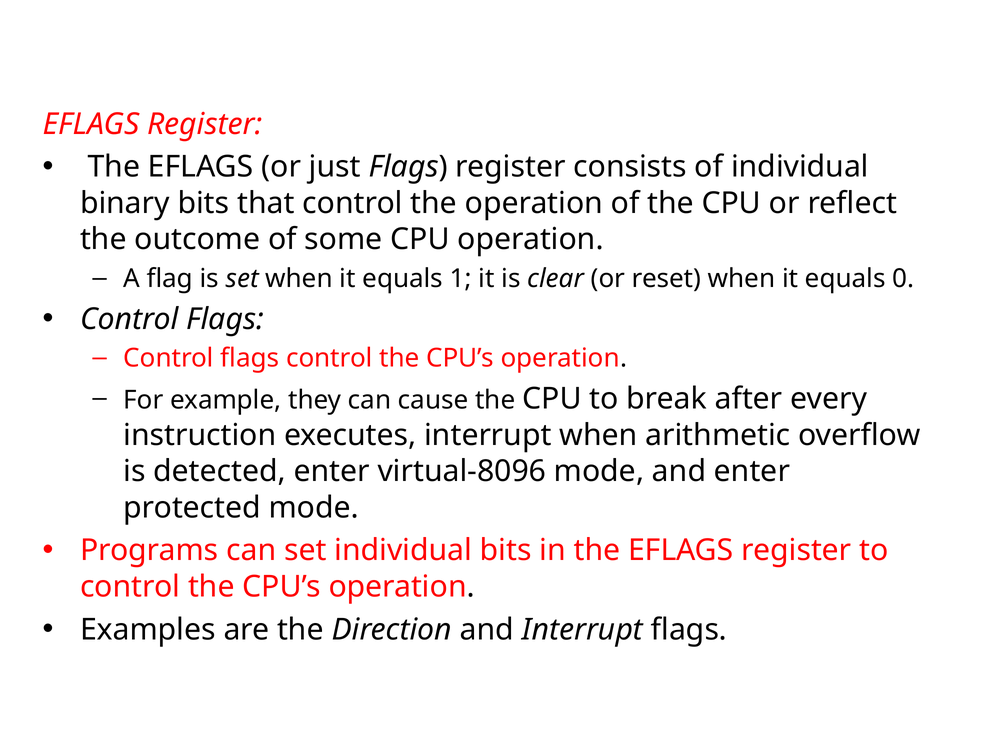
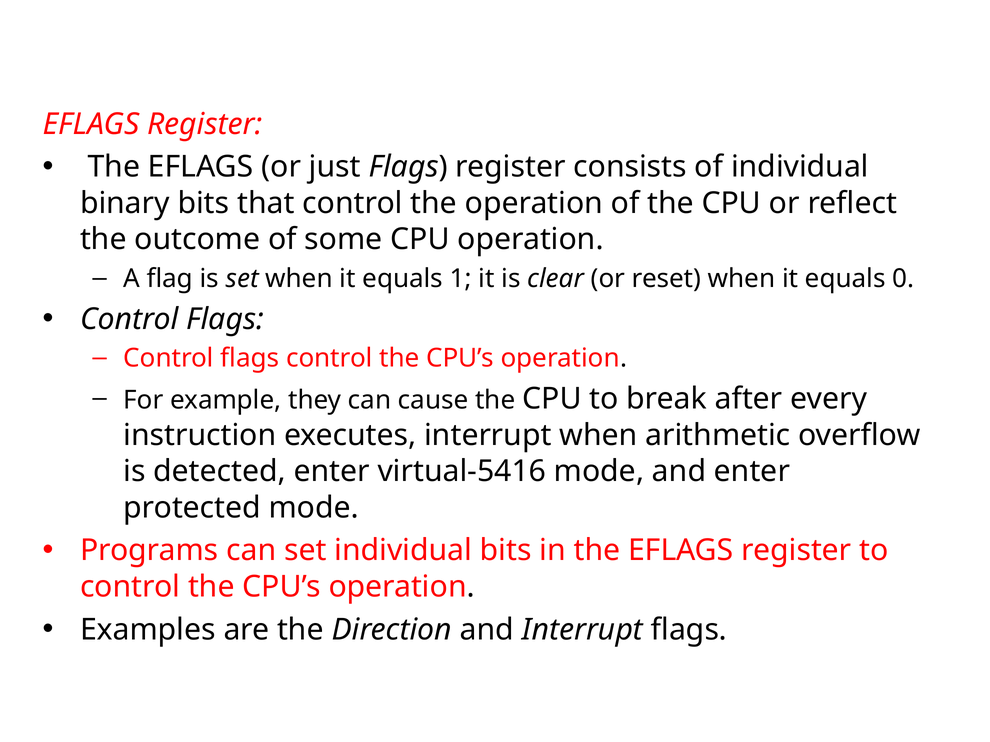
virtual-8096: virtual-8096 -> virtual-5416
